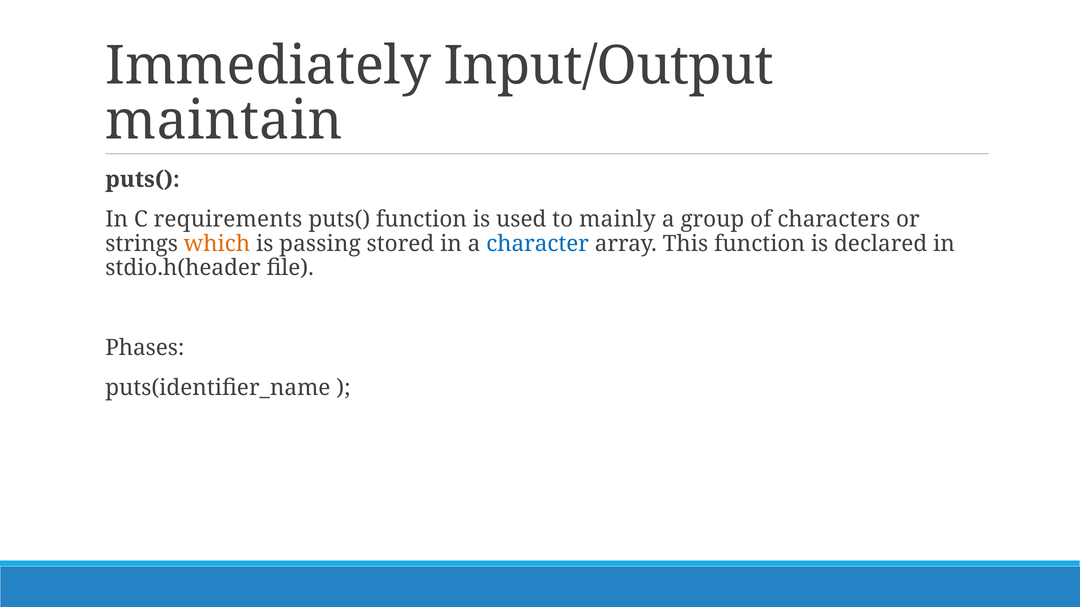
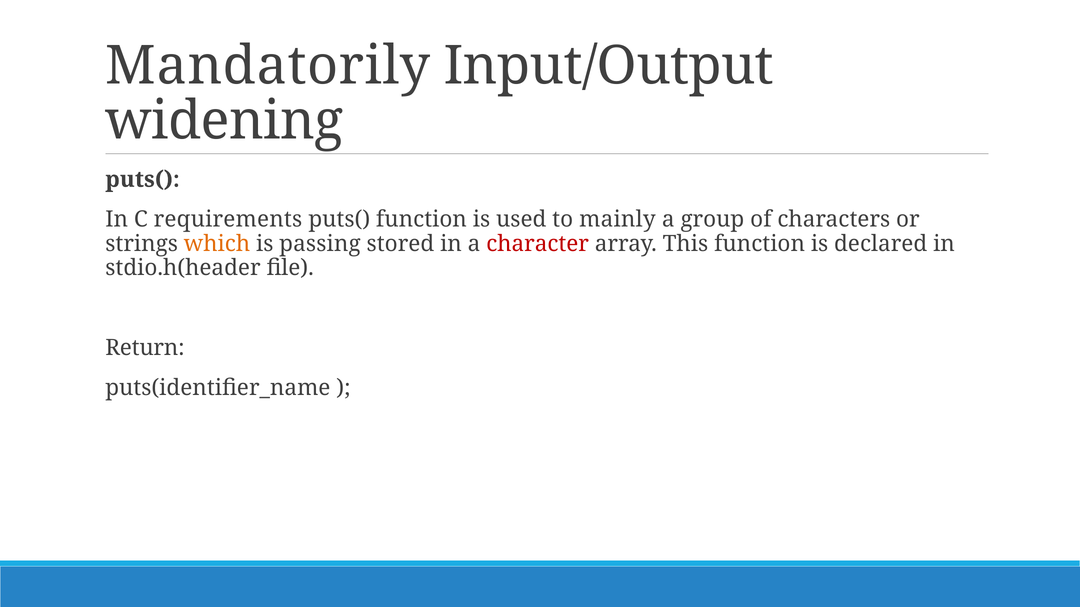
Immediately: Immediately -> Mandatorily
maintain: maintain -> widening
character colour: blue -> red
Phases: Phases -> Return
